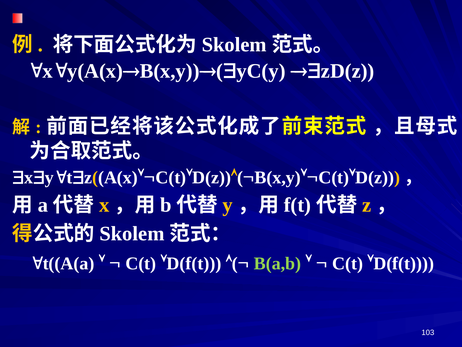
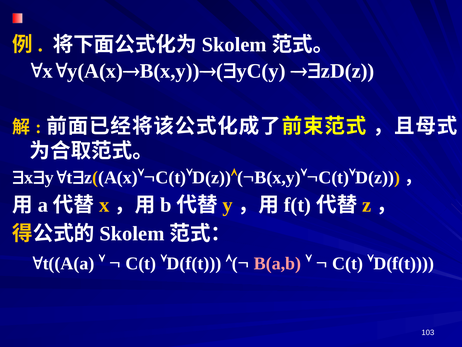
B(a,b colour: light green -> pink
